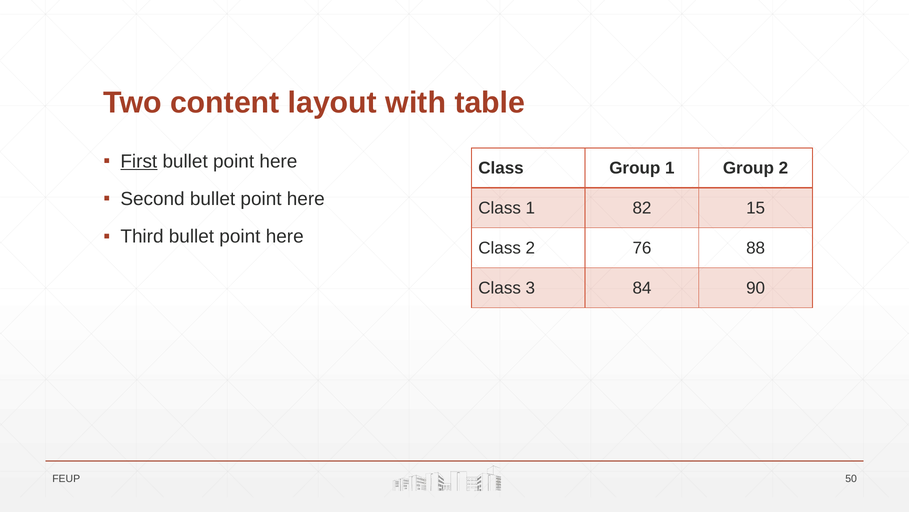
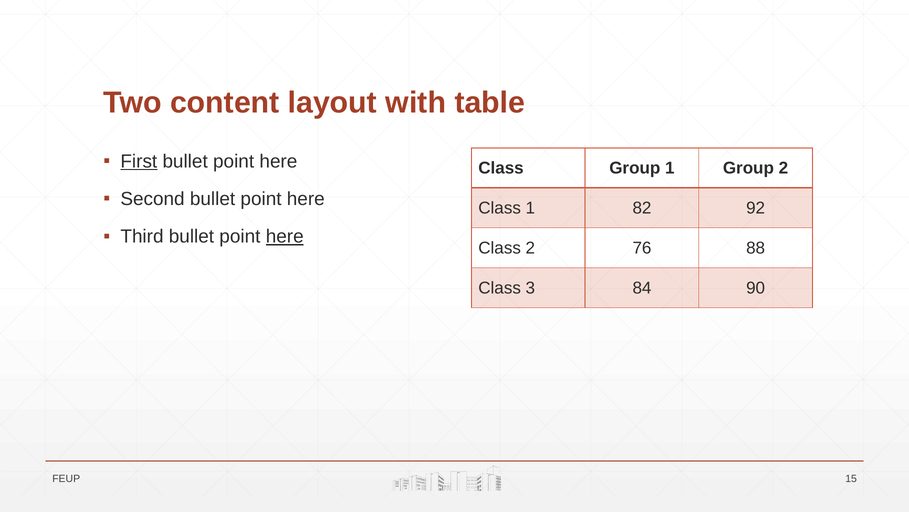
15: 15 -> 92
here at (285, 236) underline: none -> present
50: 50 -> 15
